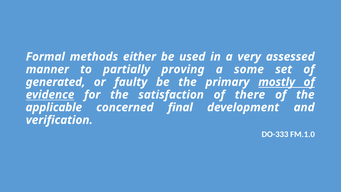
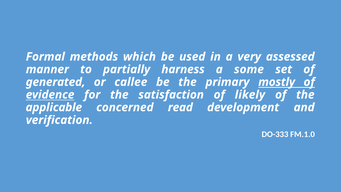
either: either -> which
proving: proving -> harness
faulty: faulty -> callee
there: there -> likely
final: final -> read
